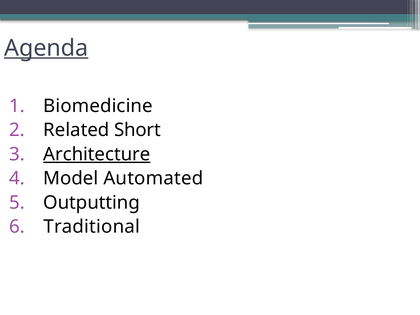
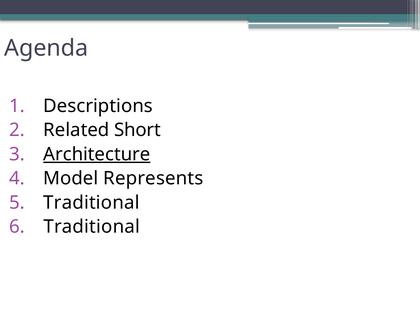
Agenda underline: present -> none
Biomedicine: Biomedicine -> Descriptions
Automated: Automated -> Represents
Outputting at (92, 203): Outputting -> Traditional
